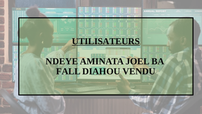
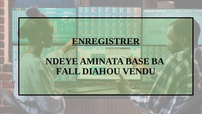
UTILISATEURS: UTILISATEURS -> ENREGISTRER
JOEL: JOEL -> BASE
